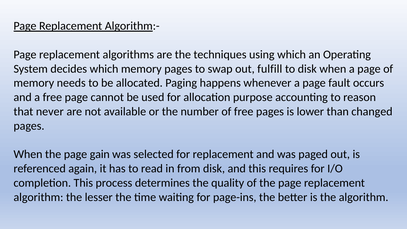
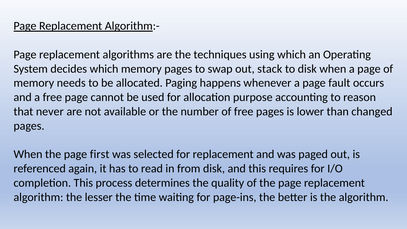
fulfill: fulfill -> stack
gain: gain -> first
